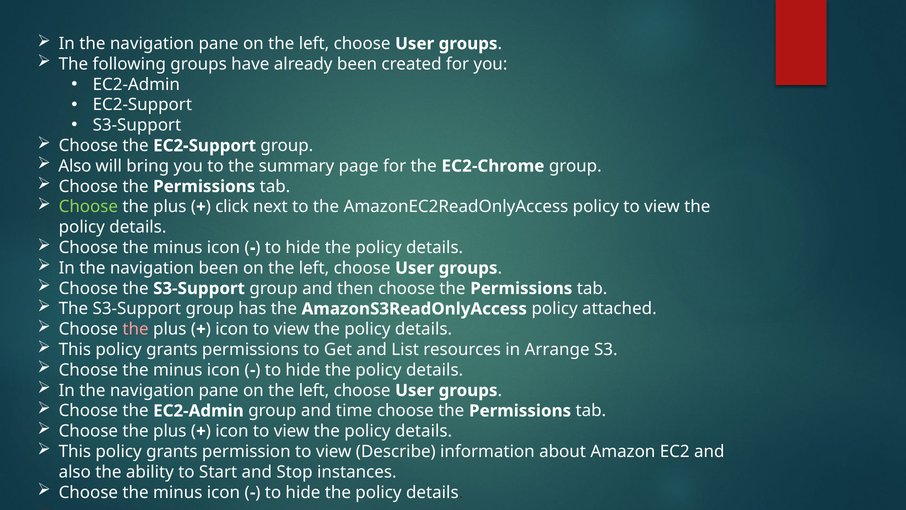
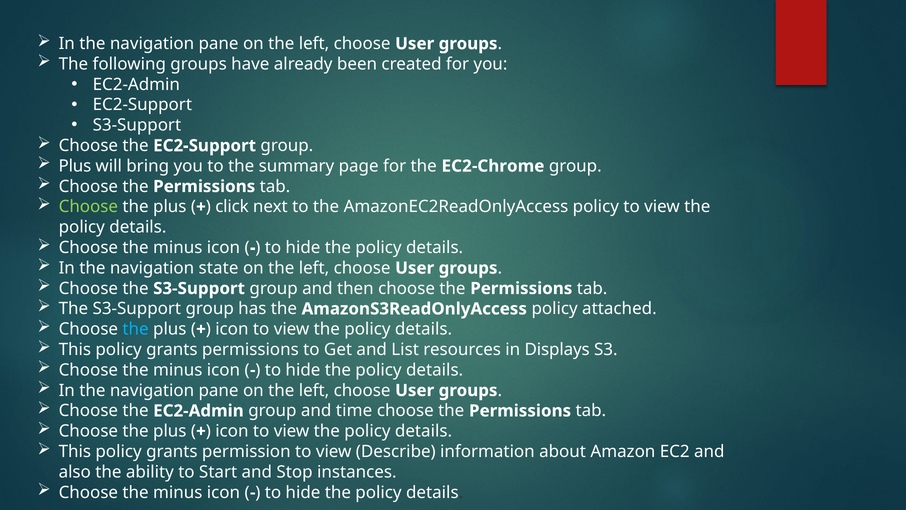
Also at (75, 166): Also -> Plus
navigation been: been -> state
the at (136, 329) colour: pink -> light blue
Arrange: Arrange -> Displays
